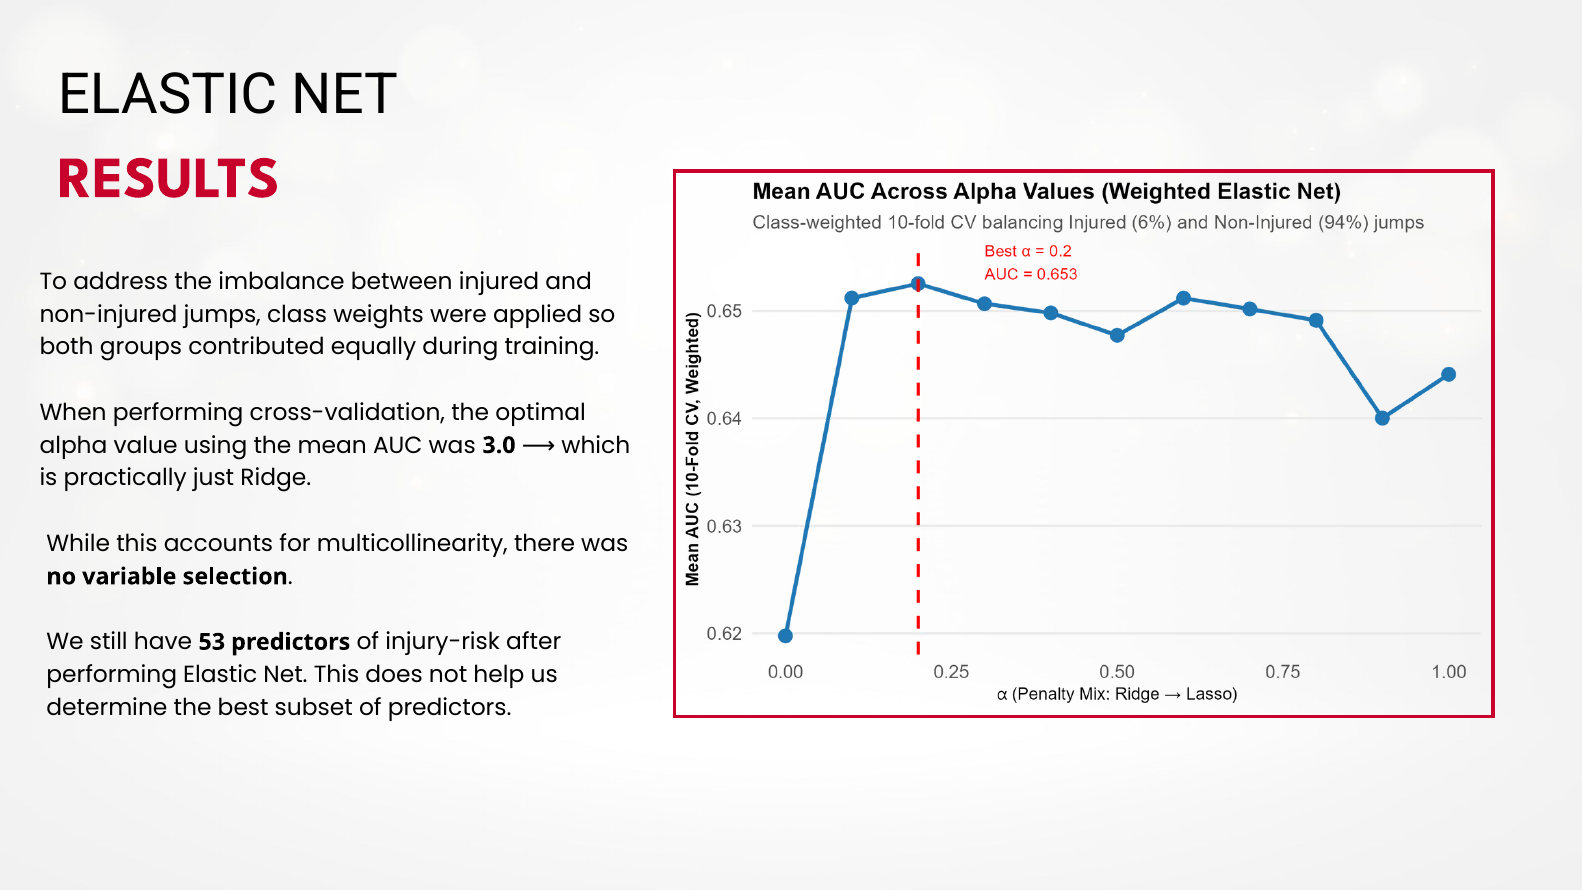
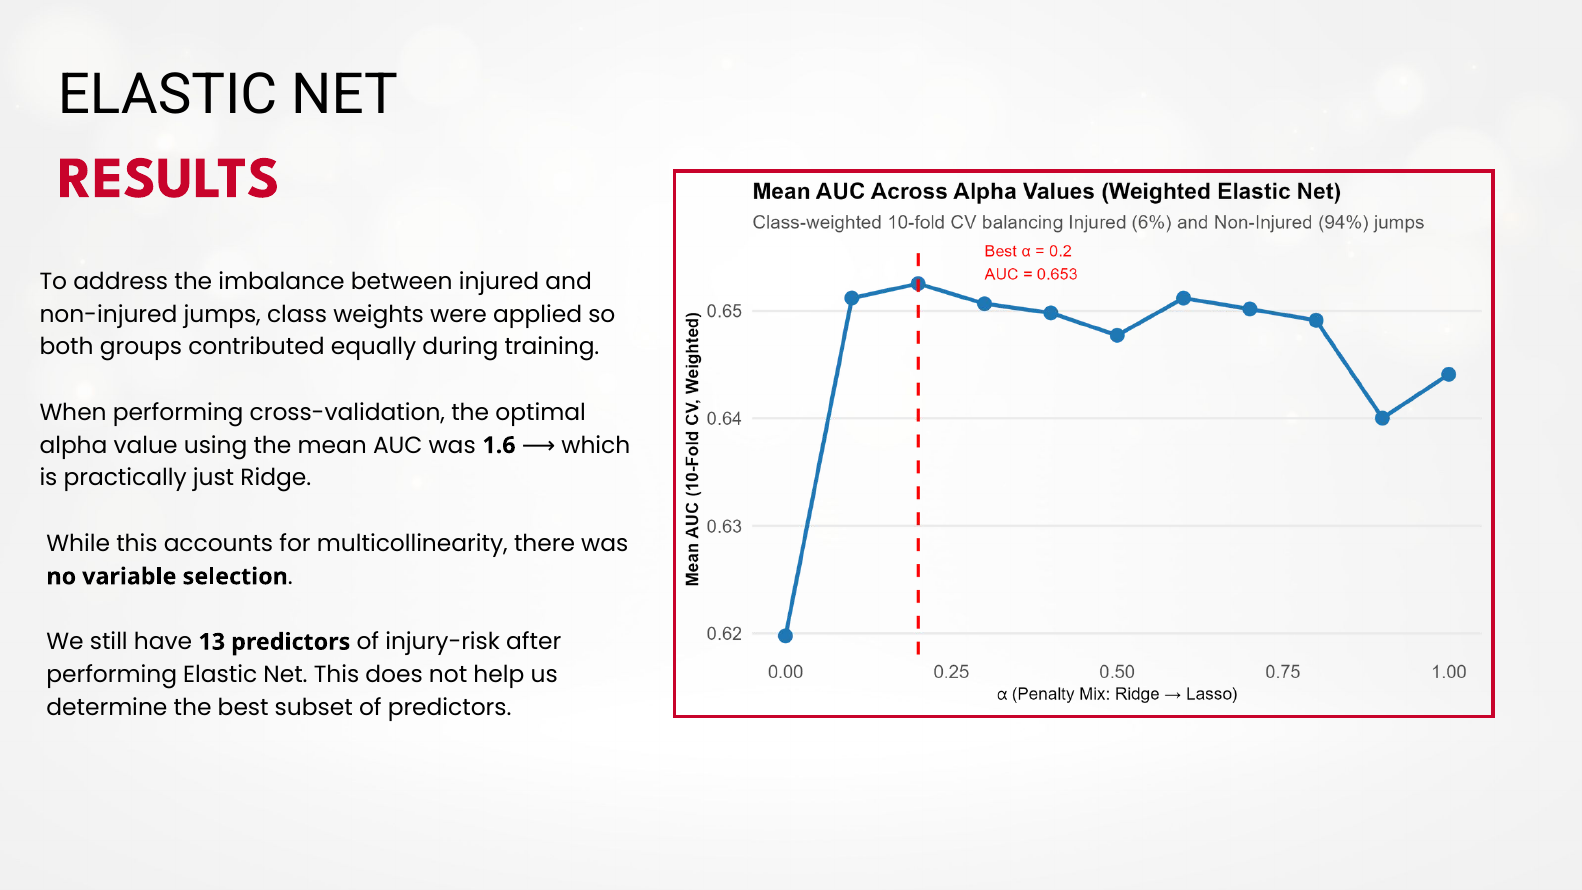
3.0: 3.0 -> 1.6
53: 53 -> 13
